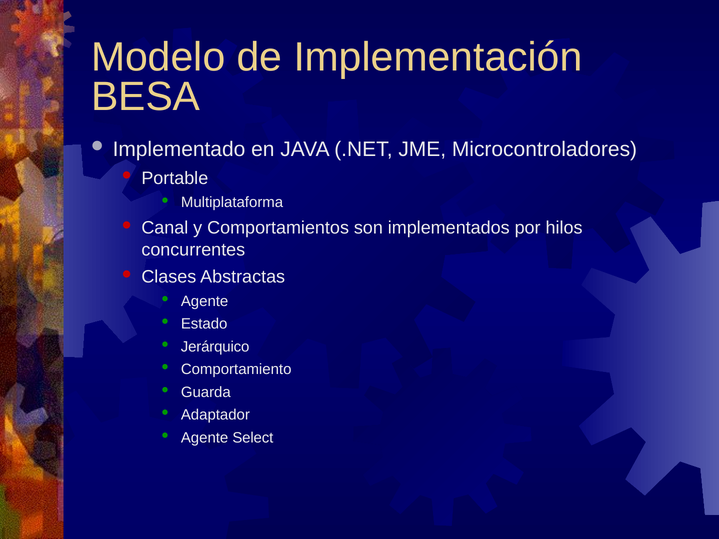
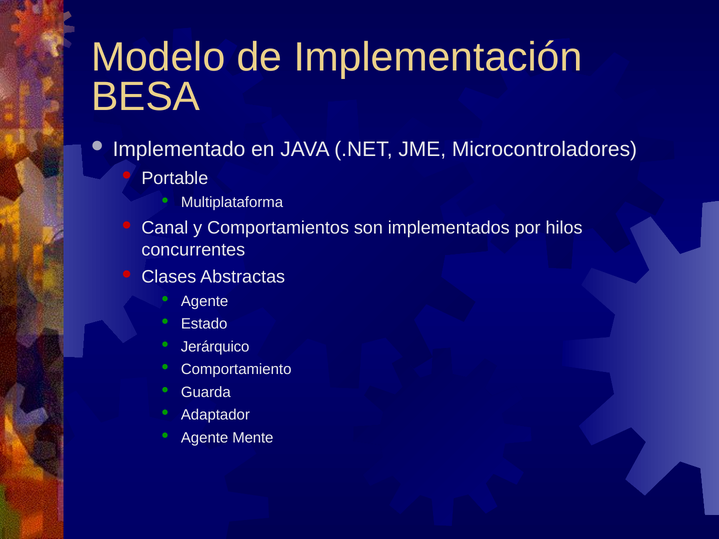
Select: Select -> Mente
